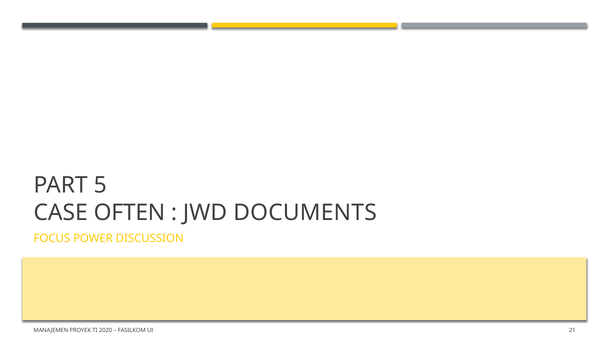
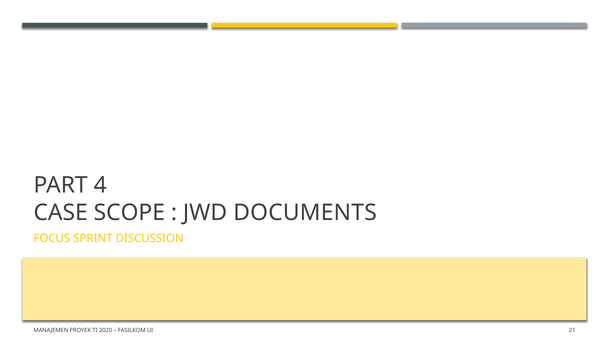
5: 5 -> 4
OFTEN: OFTEN -> SCOPE
POWER: POWER -> SPRINT
